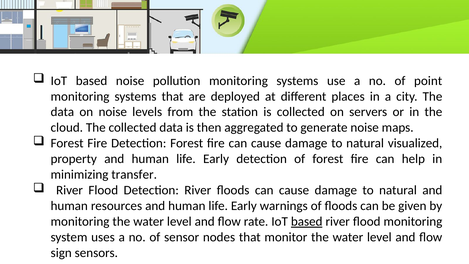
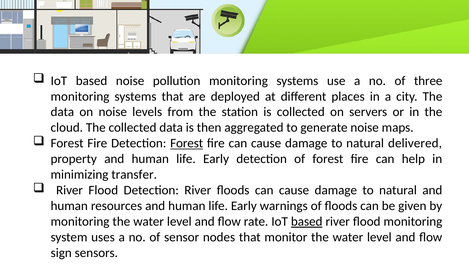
point: point -> three
Forest at (187, 143) underline: none -> present
visualized: visualized -> delivered
